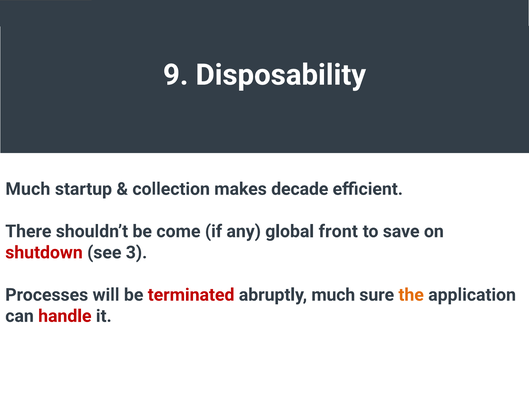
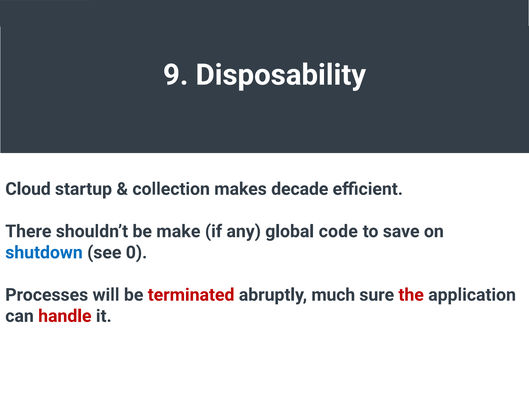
Much at (28, 189): Much -> Cloud
come: come -> make
front: front -> code
shutdown colour: red -> blue
3: 3 -> 0
the colour: orange -> red
